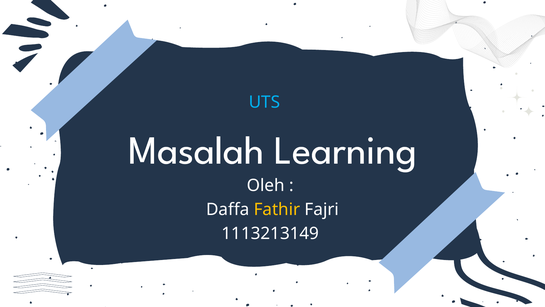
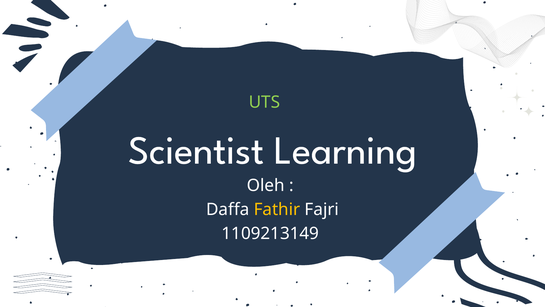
UTS colour: light blue -> light green
Masalah: Masalah -> Scientist
1113213149: 1113213149 -> 1109213149
